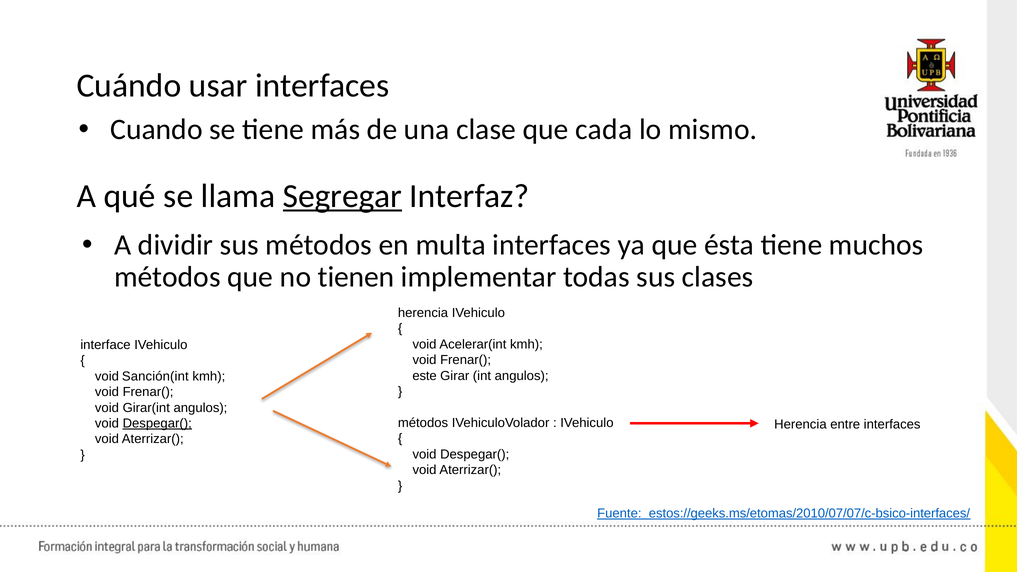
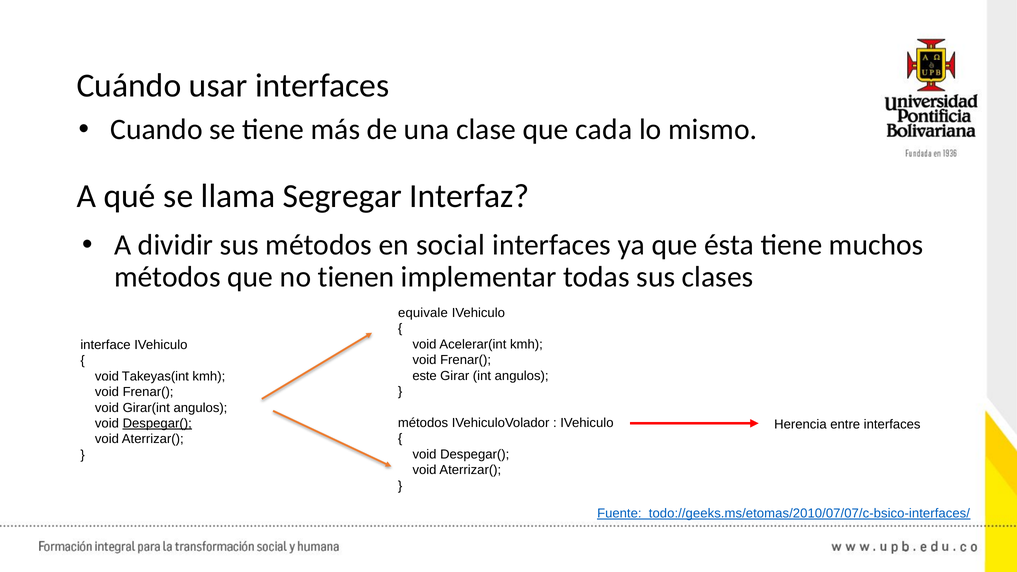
Segregar underline: present -> none
multa: multa -> social
herencia at (423, 313): herencia -> equivale
Sanción(int: Sanción(int -> Takeyas(int
estos://geeks.ms/etomas/2010/07/07/c-bsico-interfaces/: estos://geeks.ms/etomas/2010/07/07/c-bsico-interfaces/ -> todo://geeks.ms/etomas/2010/07/07/c-bsico-interfaces/
